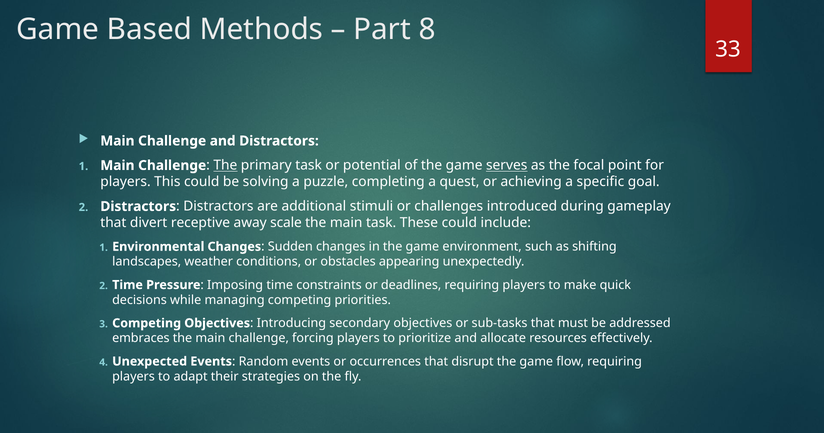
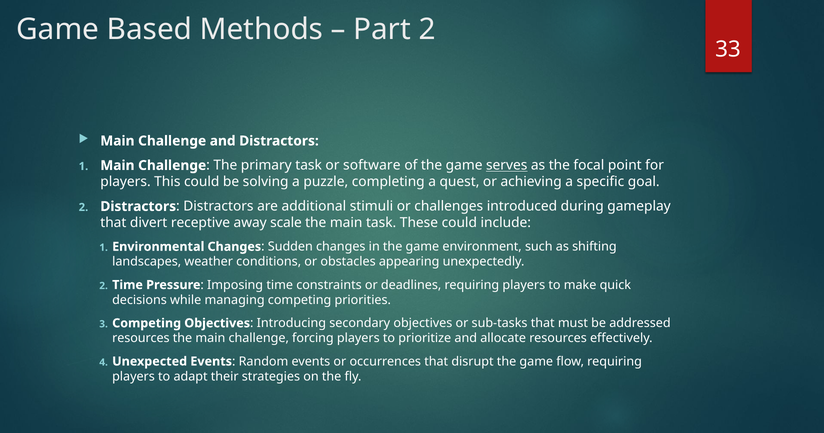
Part 8: 8 -> 2
The at (225, 165) underline: present -> none
potential: potential -> software
embraces at (141, 338): embraces -> resources
